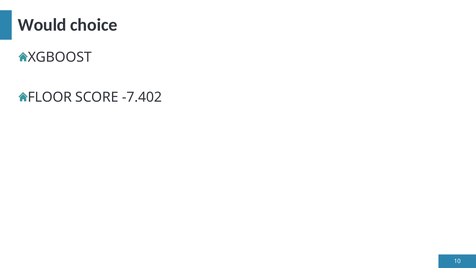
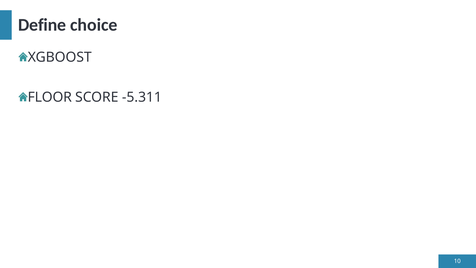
Would: Would -> Define
-7.402: -7.402 -> -5.311
